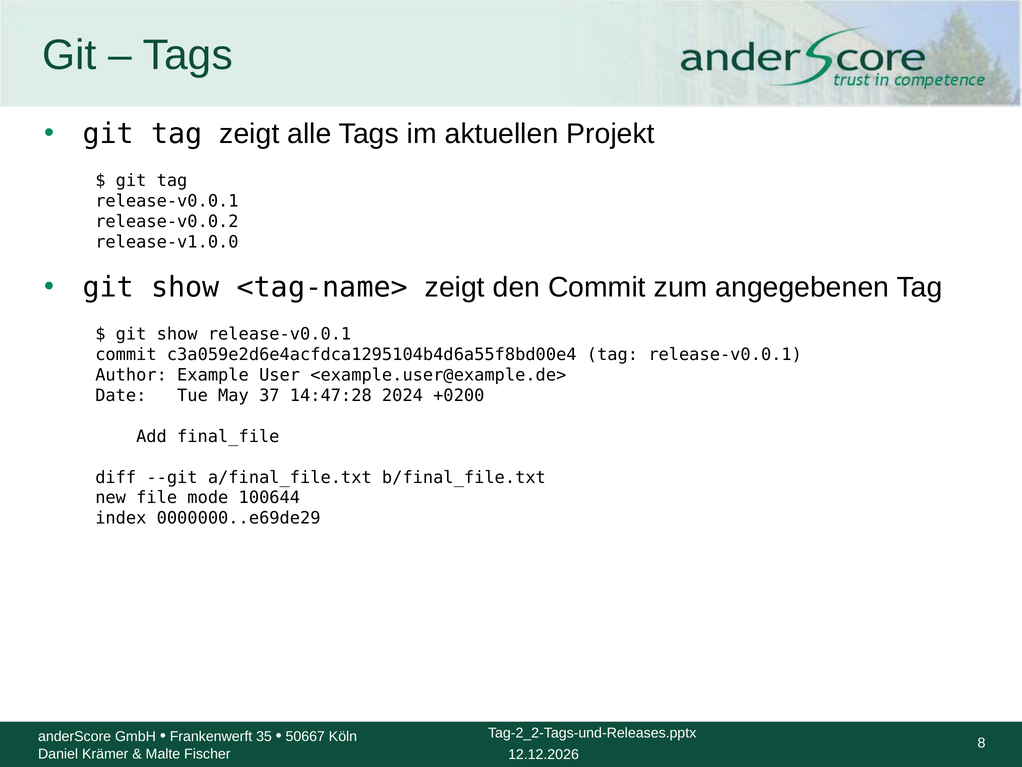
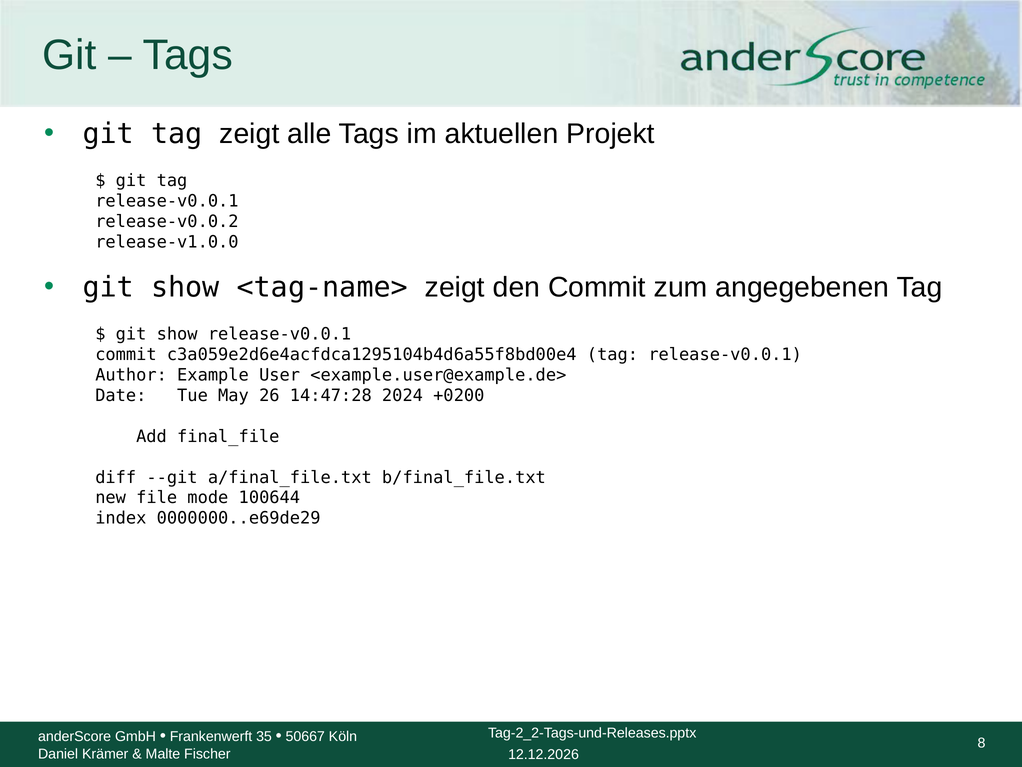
37: 37 -> 26
